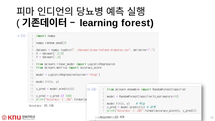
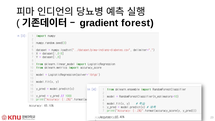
learning: learning -> gradient
